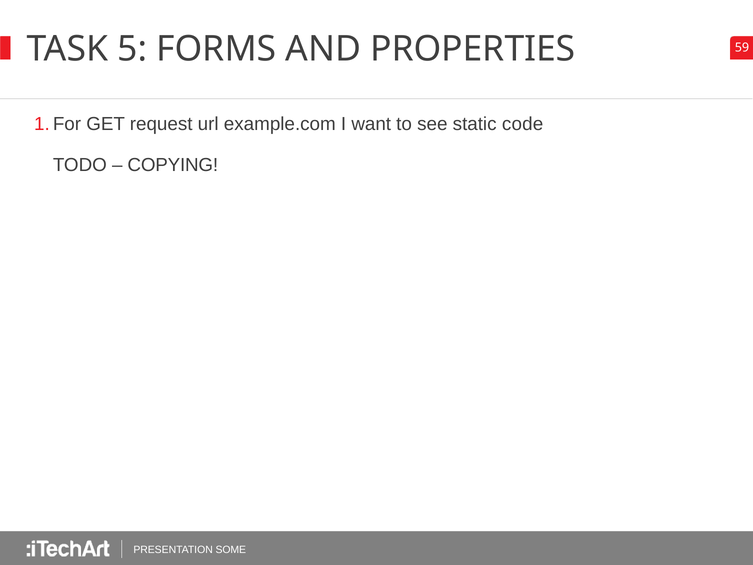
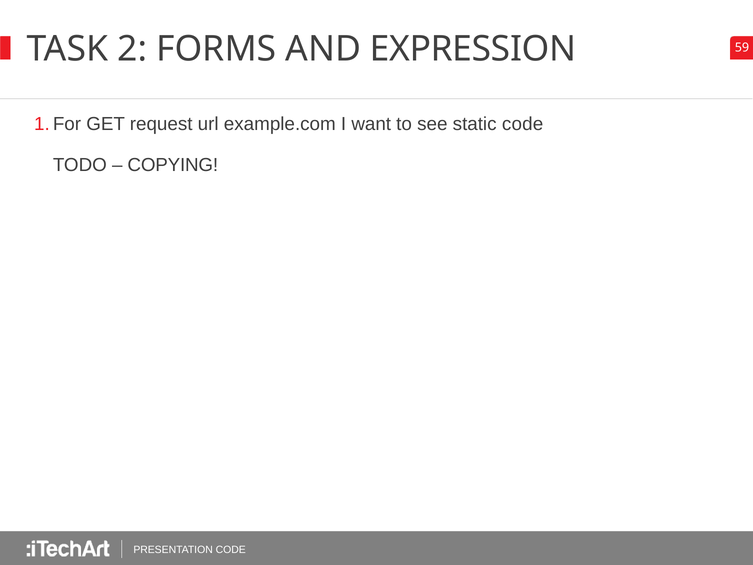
5: 5 -> 2
PROPERTIES: PROPERTIES -> EXPRESSION
PRESENTATION SOME: SOME -> CODE
